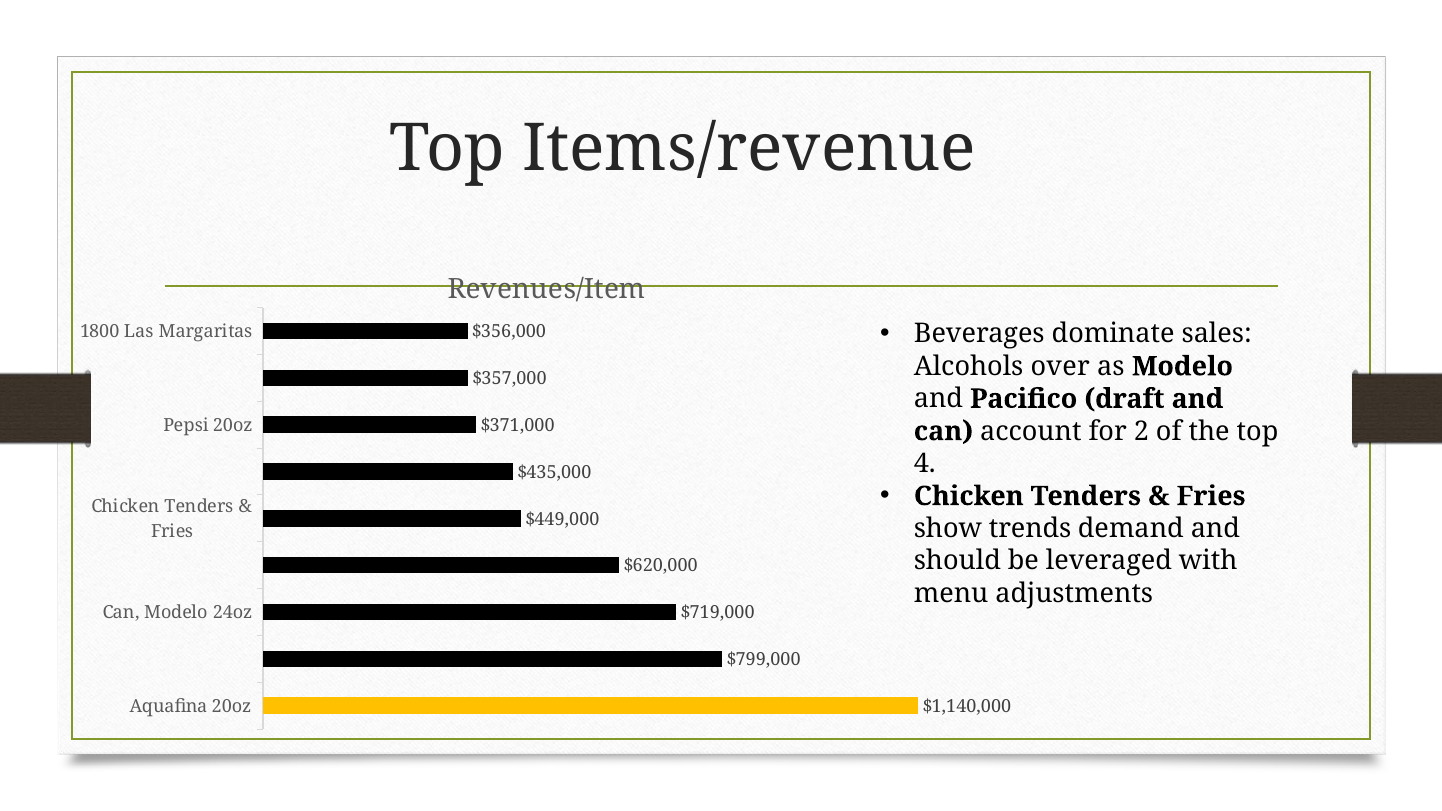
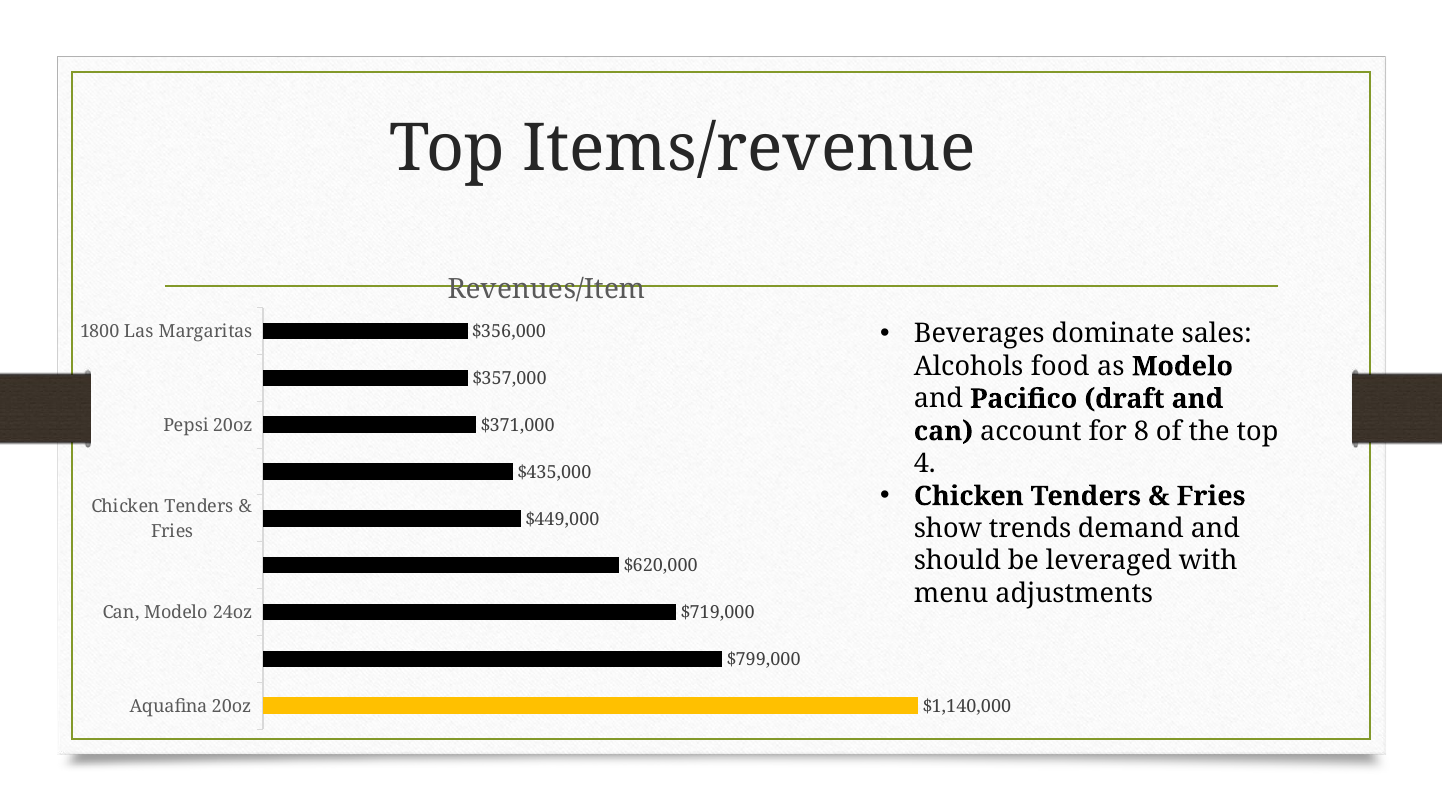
over: over -> food
2: 2 -> 8
